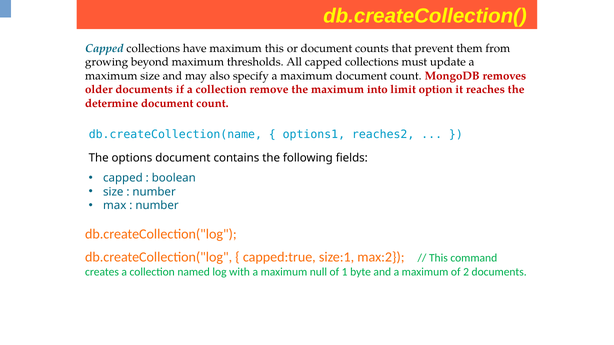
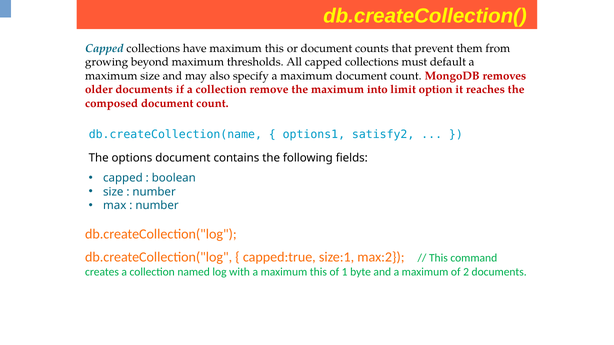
update: update -> default
determine: determine -> composed
reaches2: reaches2 -> satisfy2
a maximum null: null -> this
